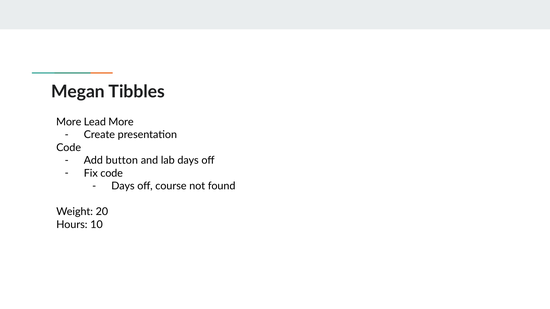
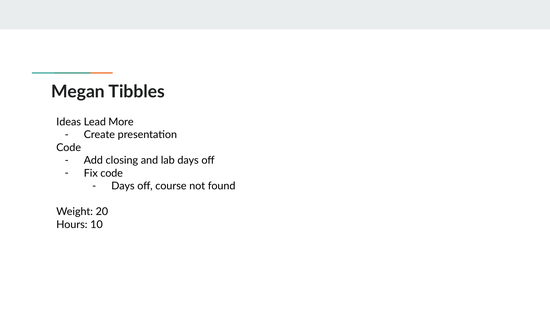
More at (69, 122): More -> Ideas
button: button -> closing
